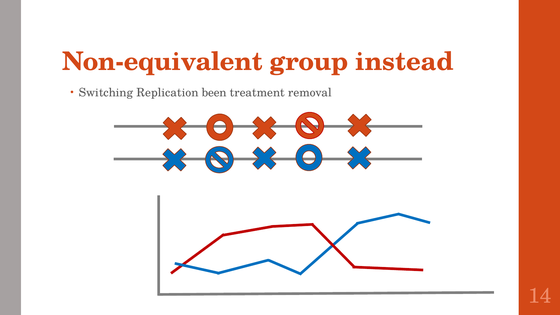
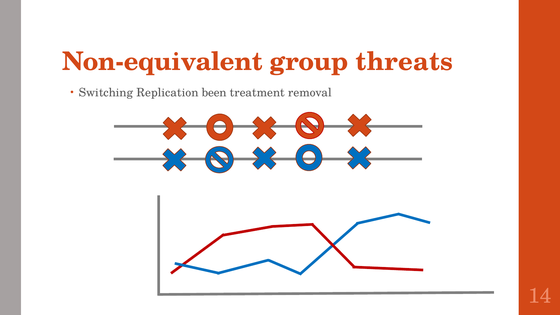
instead: instead -> threats
